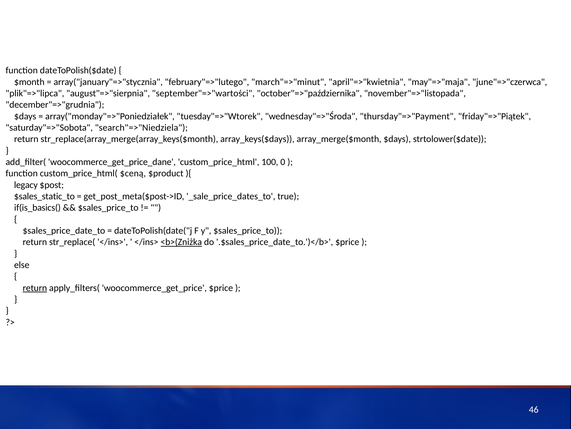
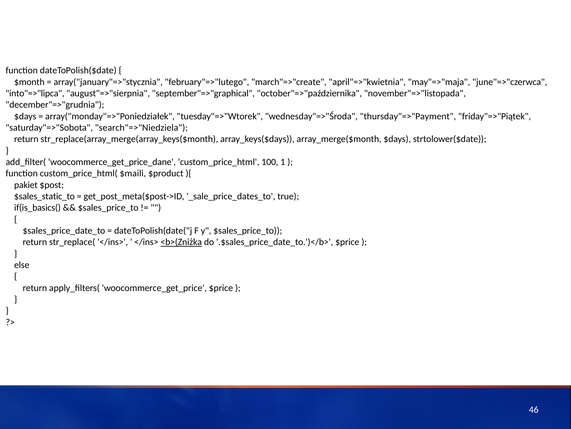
march"=>"minut: march"=>"minut -> march"=>"create
plik"=>"lipca: plik"=>"lipca -> into"=>"lipca
september"=>"wartości: september"=>"wartości -> september"=>"graphical
0: 0 -> 1
$ceną: $ceną -> $maili
legacy: legacy -> pakiet
return at (35, 287) underline: present -> none
